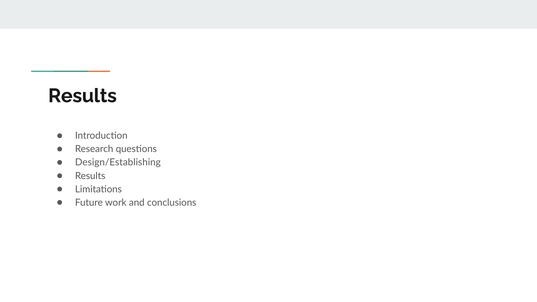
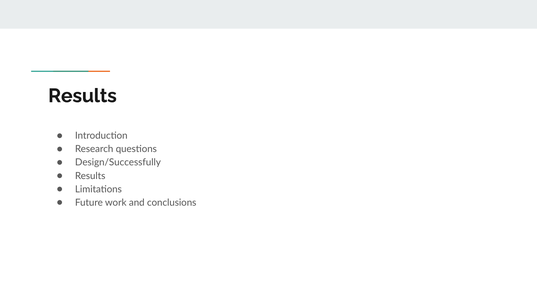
Design/Establishing: Design/Establishing -> Design/Successfully
